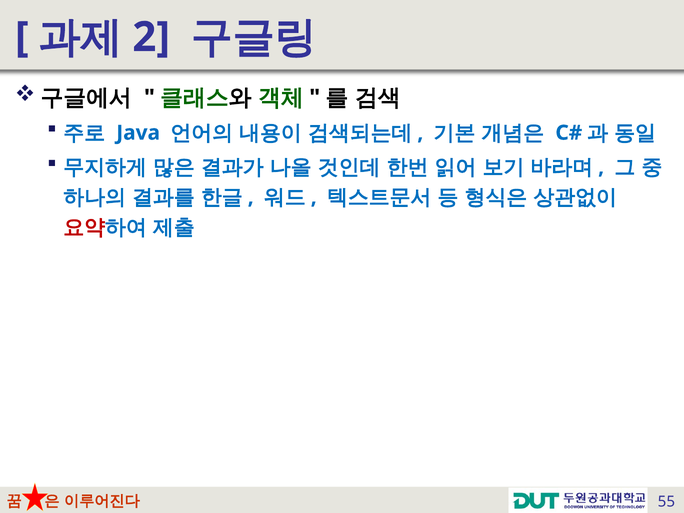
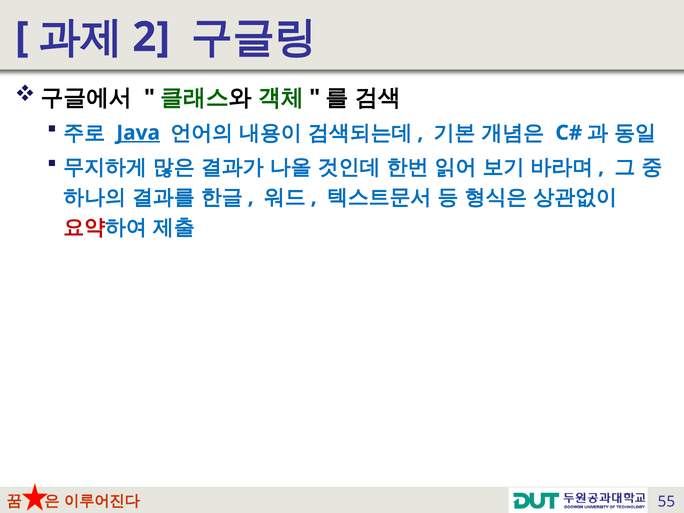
Java underline: none -> present
